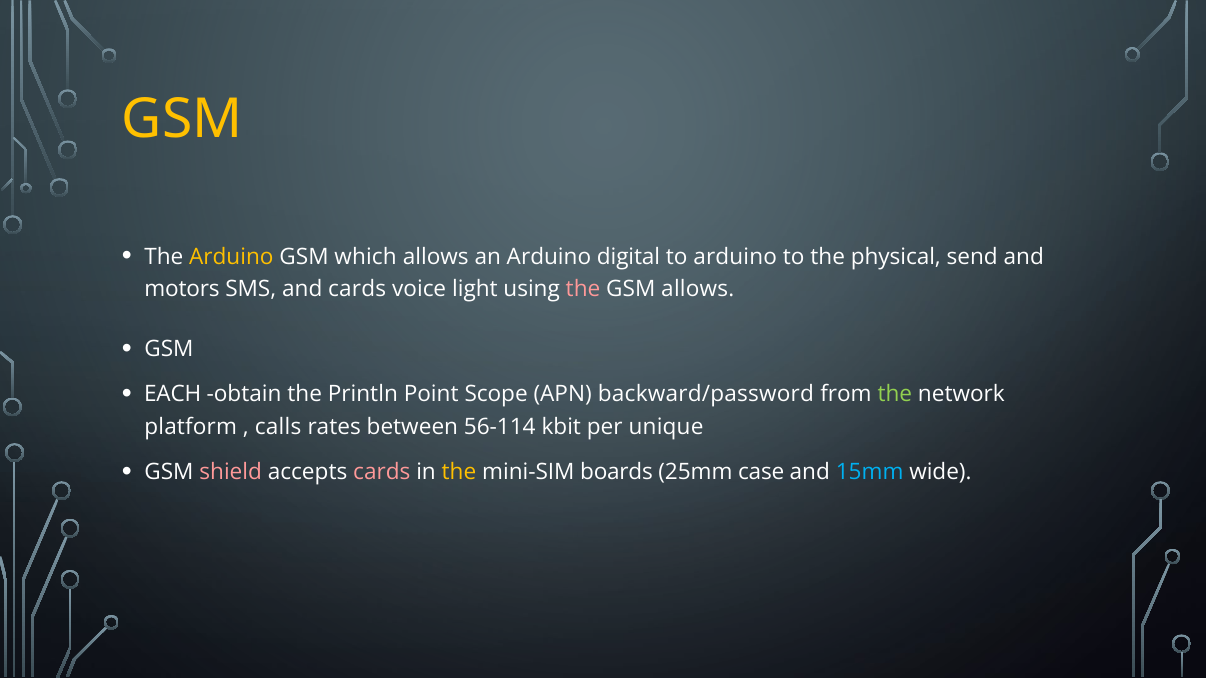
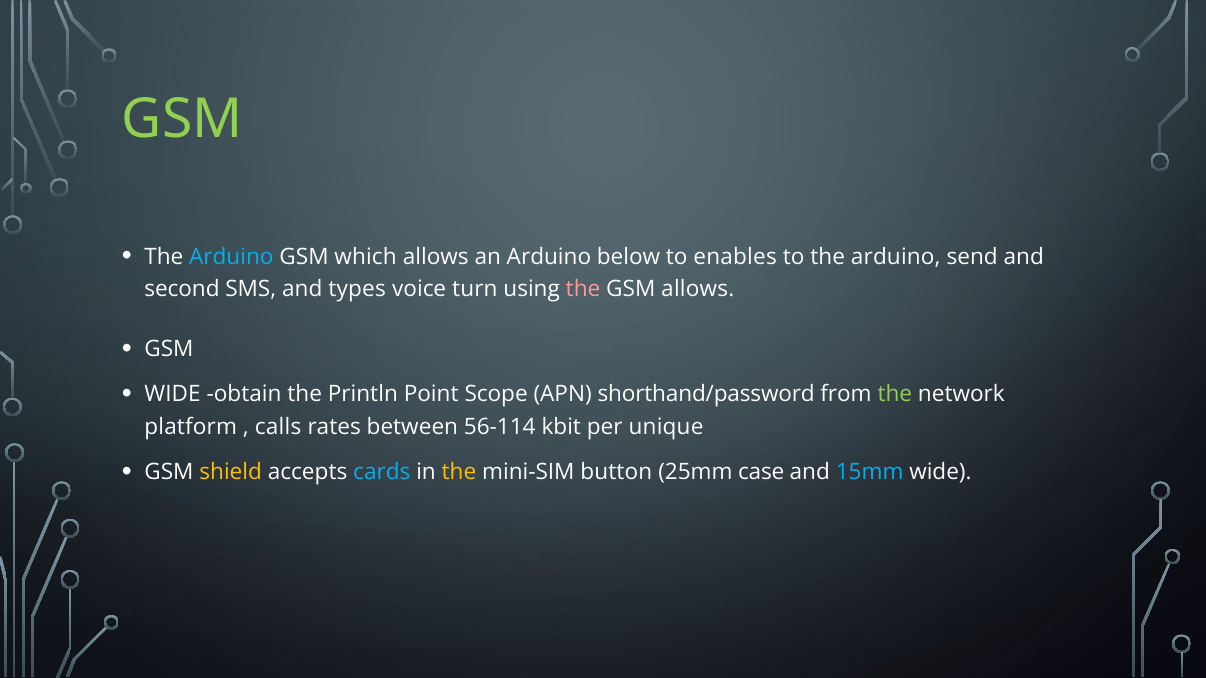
GSM at (182, 119) colour: yellow -> light green
Arduino at (231, 257) colour: yellow -> light blue
digital: digital -> below
to arduino: arduino -> enables
to the physical: physical -> arduino
motors: motors -> second
and cards: cards -> types
light: light -> turn
EACH at (173, 395): EACH -> WIDE
backward/password: backward/password -> shorthand/password
shield colour: pink -> yellow
cards at (382, 472) colour: pink -> light blue
boards: boards -> button
